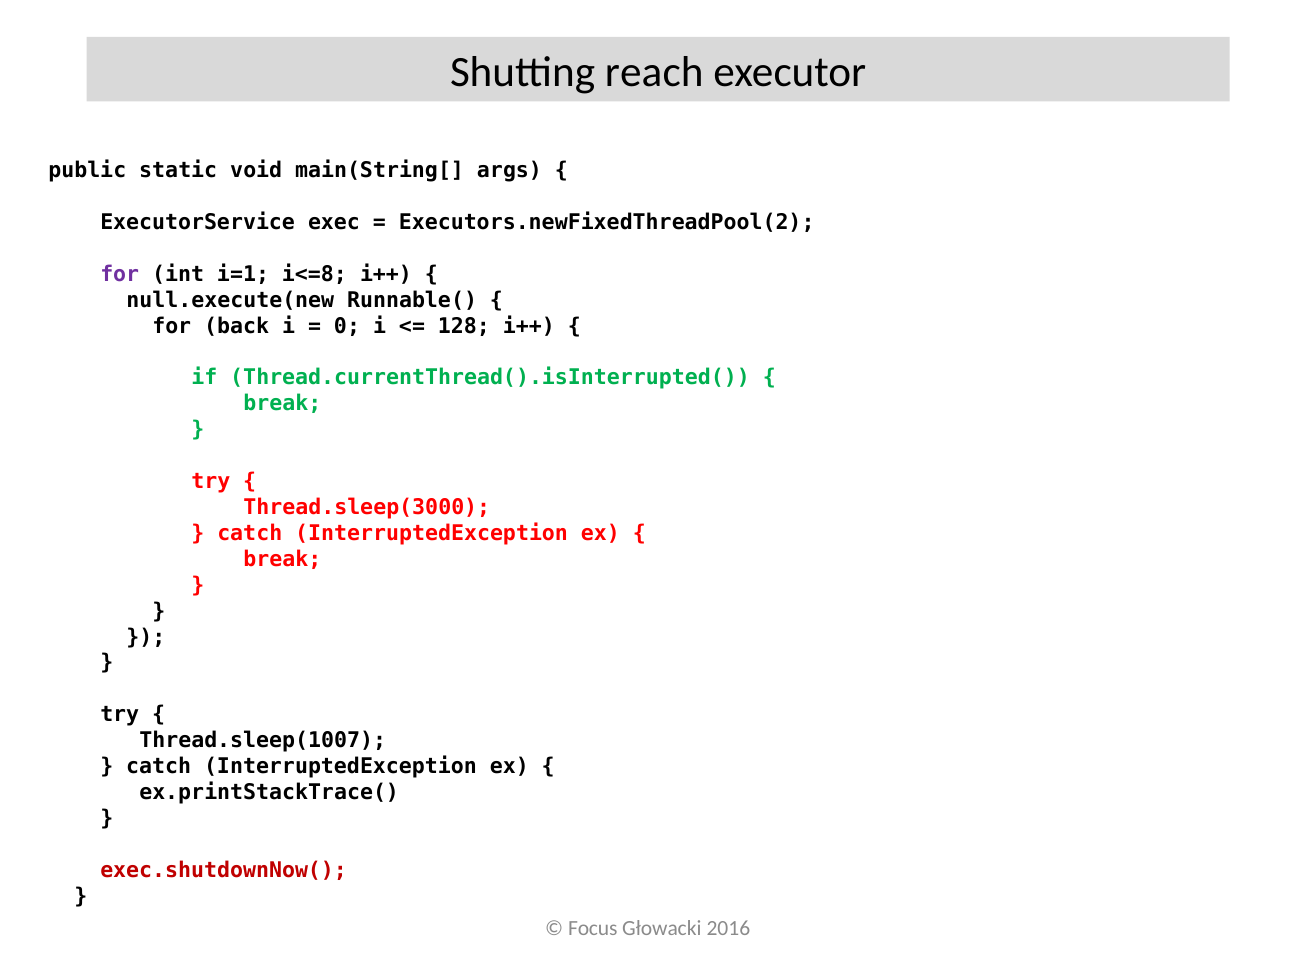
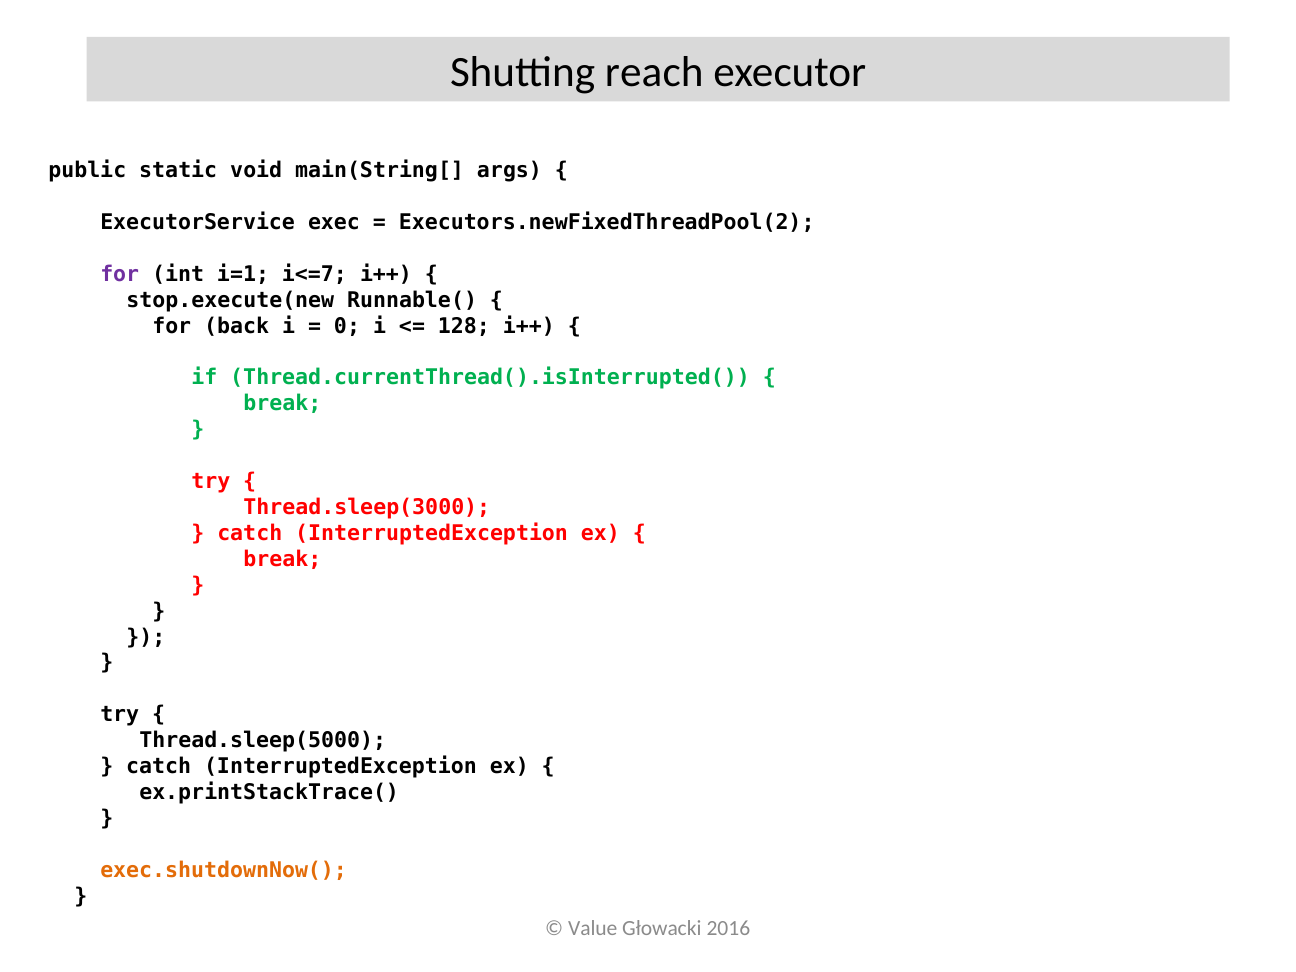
i<=8: i<=8 -> i<=7
null.execute(new: null.execute(new -> stop.execute(new
Thread.sleep(1007: Thread.sleep(1007 -> Thread.sleep(5000
exec.shutdownNow( colour: red -> orange
Focus: Focus -> Value
